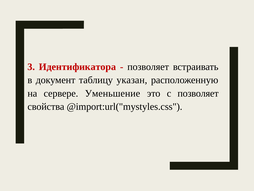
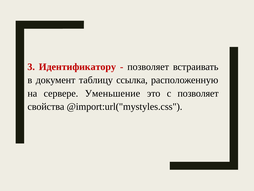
Идентификатора: Идентификатора -> Идентификатору
указан: указан -> ссылка
